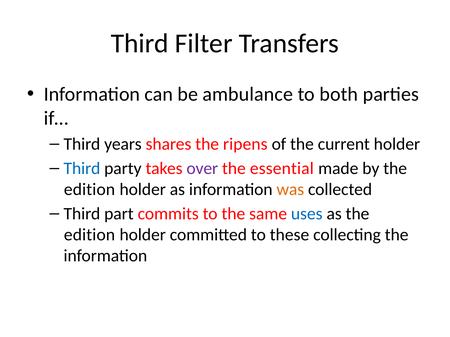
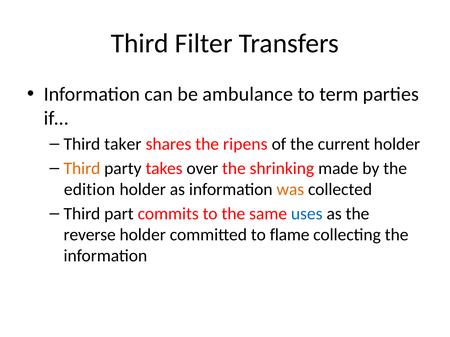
both: both -> term
years: years -> taker
Third at (82, 169) colour: blue -> orange
over colour: purple -> black
essential: essential -> shrinking
edition at (89, 235): edition -> reverse
these: these -> flame
